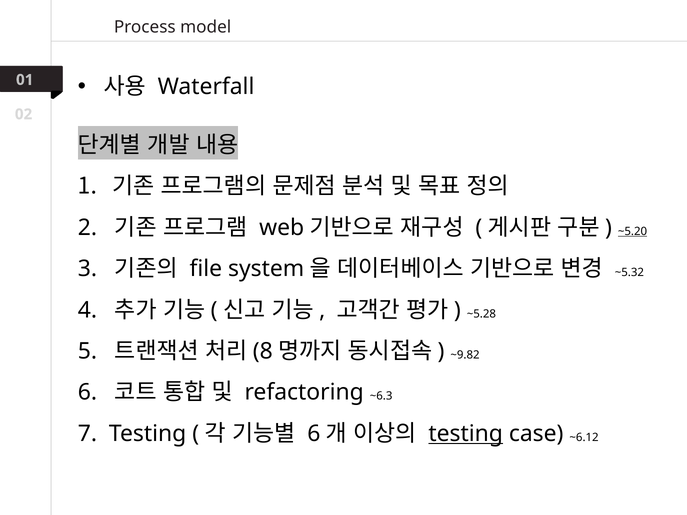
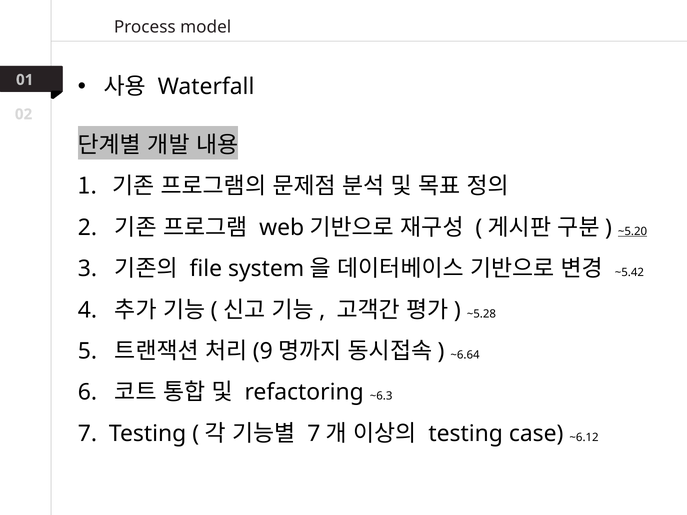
~5.32: ~5.32 -> ~5.42
8: 8 -> 9
~9.82: ~9.82 -> ~6.64
6 at (314, 434): 6 -> 7
testing at (466, 434) underline: present -> none
